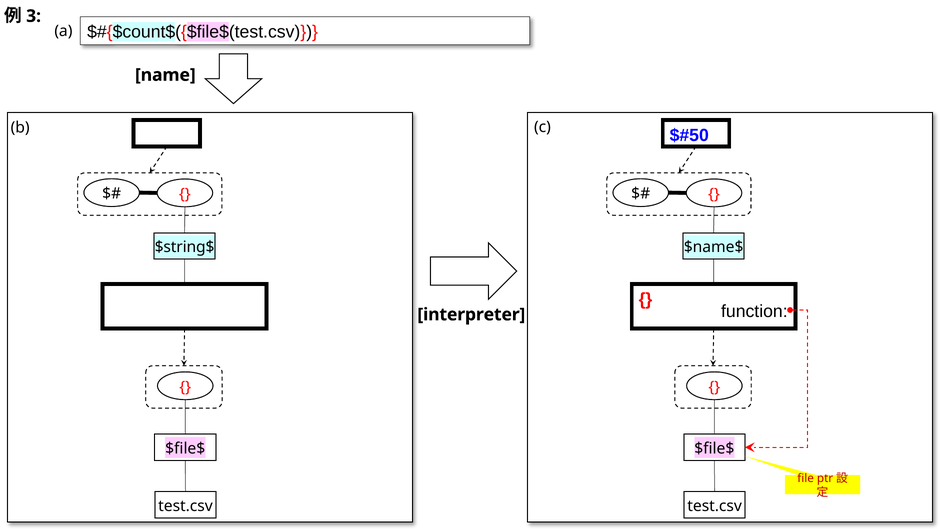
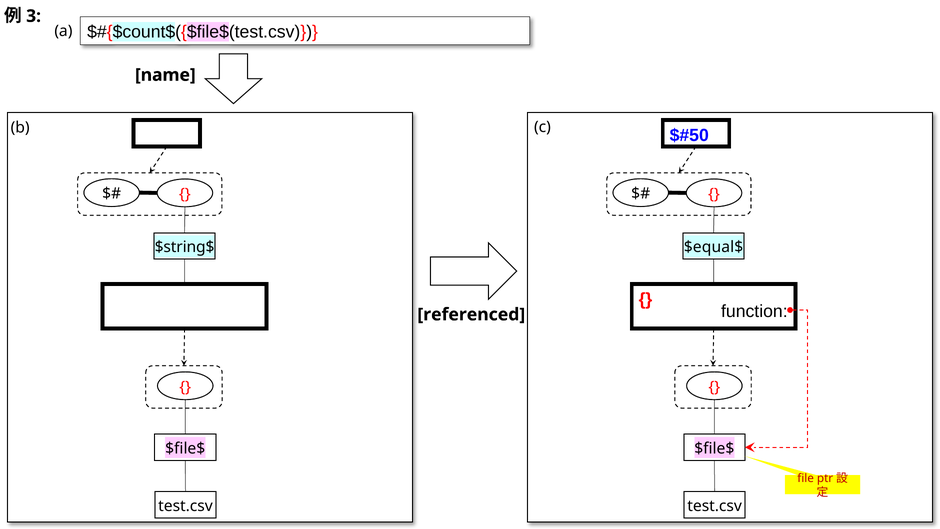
$name$: $name$ -> $equal$
interpreter: interpreter -> referenced
